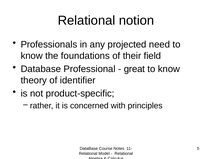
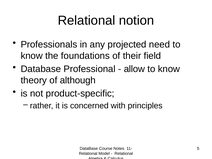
great: great -> allow
identifier: identifier -> although
